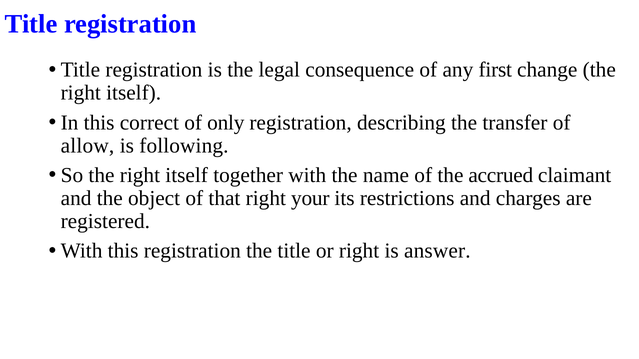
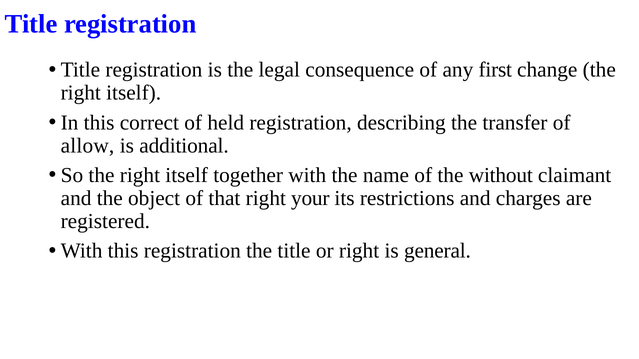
only: only -> held
following: following -> additional
accrued: accrued -> without
answer: answer -> general
